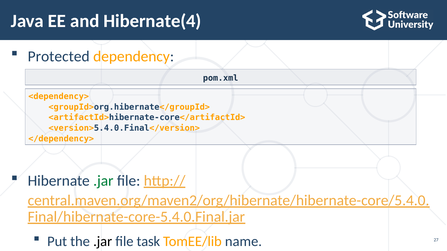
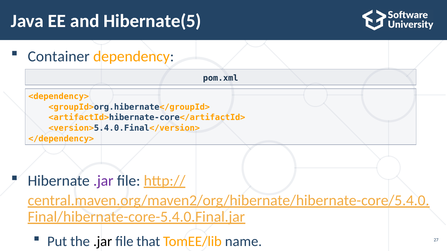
Hibernate(4: Hibernate(4 -> Hibernate(5
Protected: Protected -> Container
.jar at (103, 181) colour: green -> purple
task: task -> that
